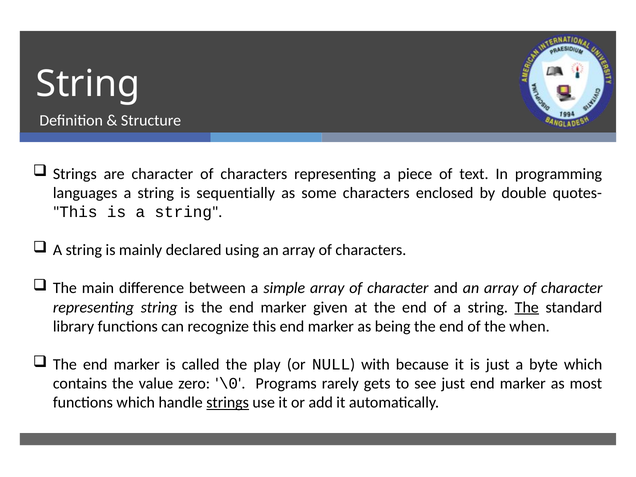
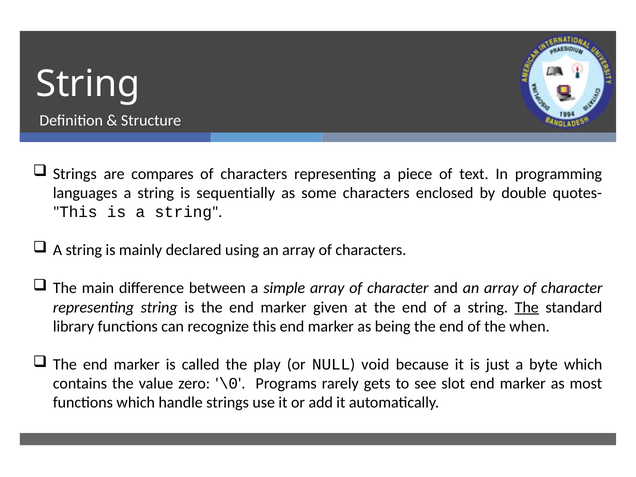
are character: character -> compares
with: with -> void
see just: just -> slot
strings at (228, 403) underline: present -> none
